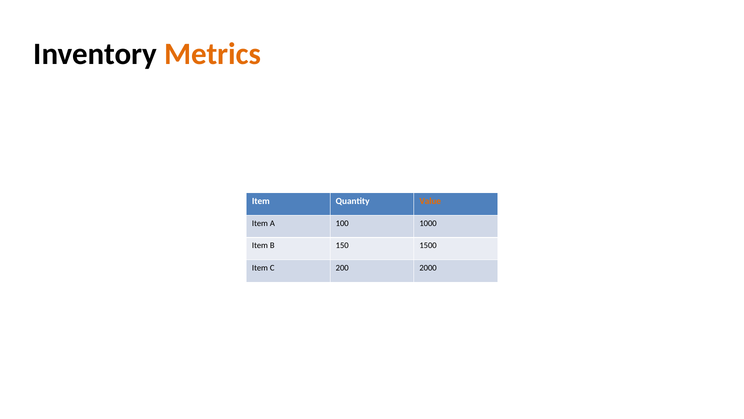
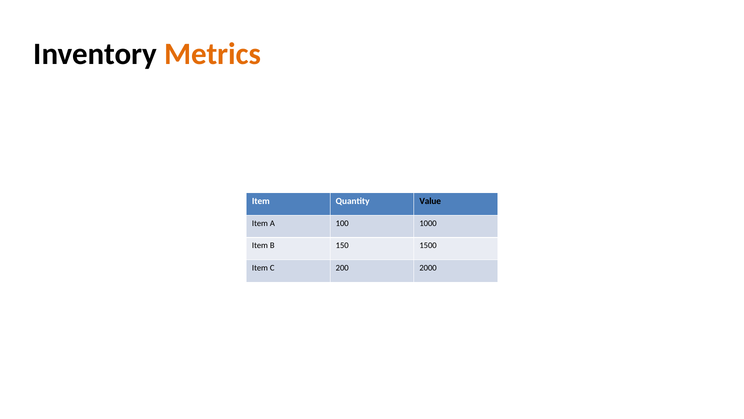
Value colour: orange -> black
